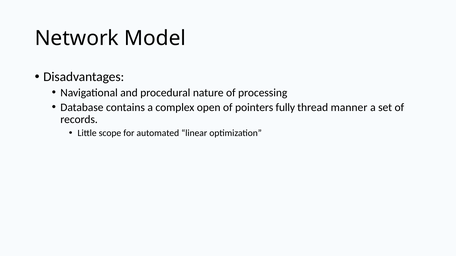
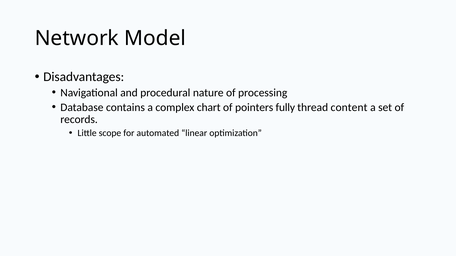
open: open -> chart
manner: manner -> content
